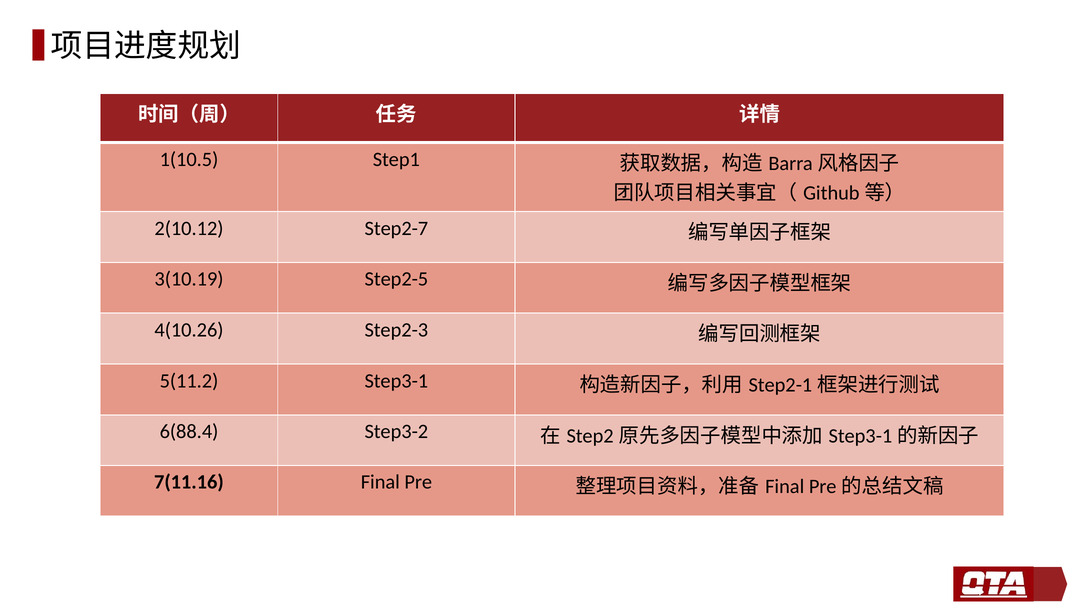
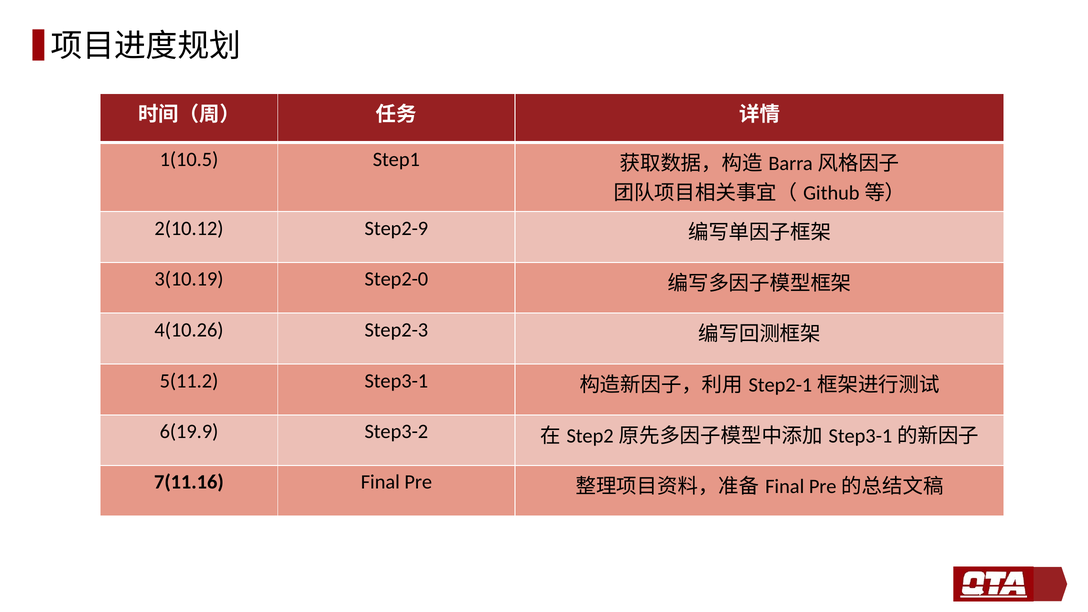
Step2-7: Step2-7 -> Step2-9
Step2-5: Step2-5 -> Step2-0
6(88.4: 6(88.4 -> 6(19.9
